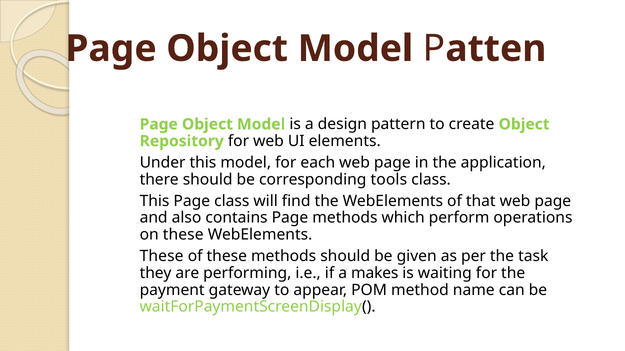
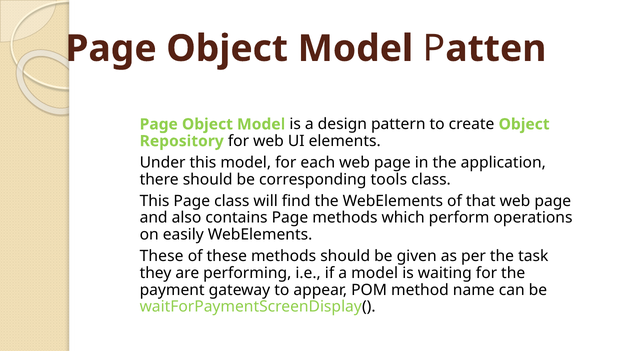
on these: these -> easily
a makes: makes -> model
